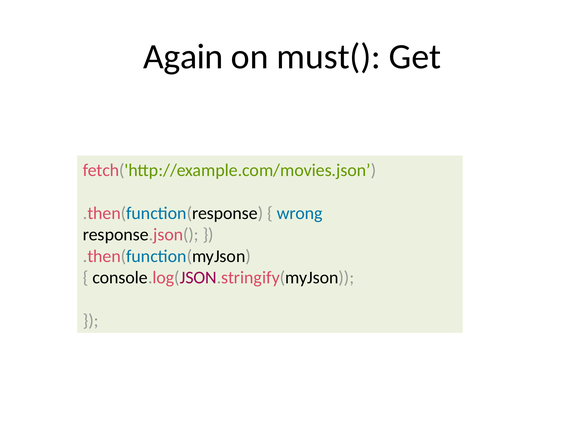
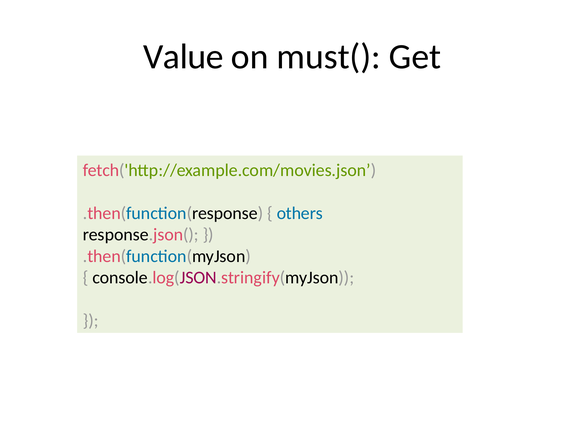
Again: Again -> Value
wrong: wrong -> others
